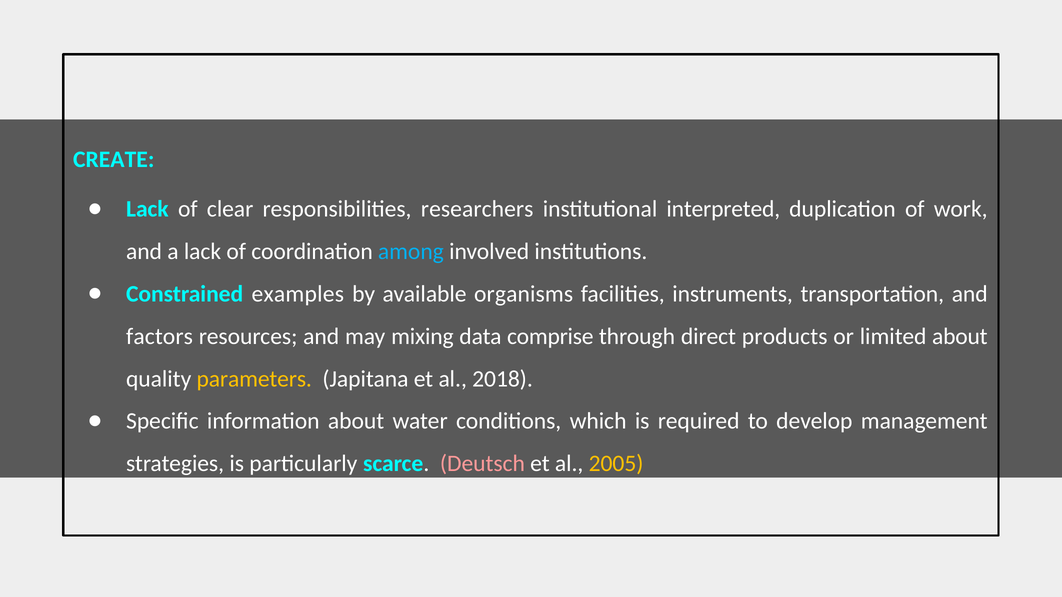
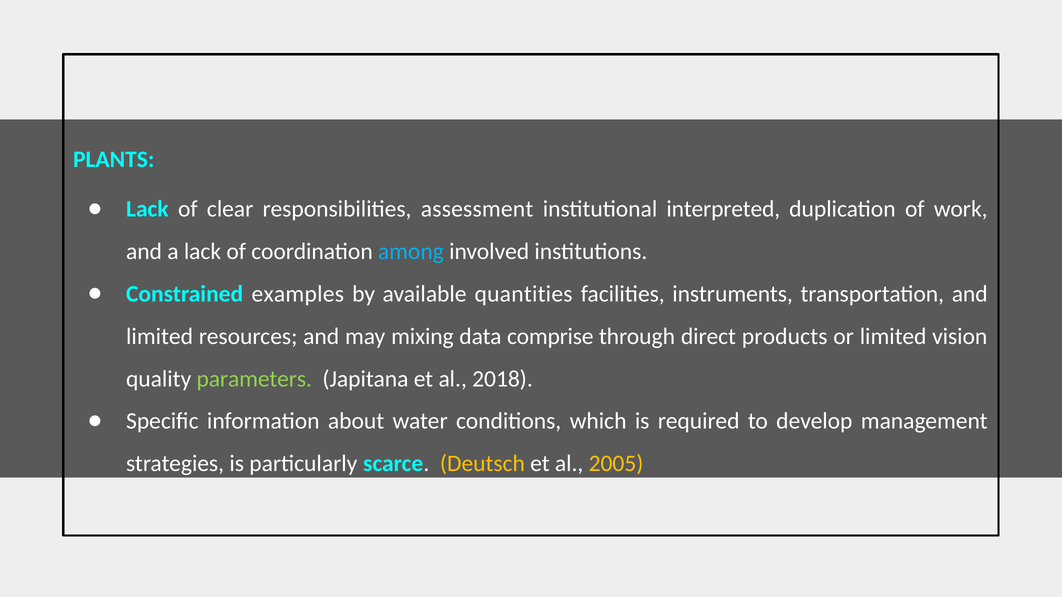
CREATE: CREATE -> PLANTS
researchers: researchers -> assessment
organisms: organisms -> quantities
factors at (160, 337): factors -> limited
limited about: about -> vision
parameters colour: yellow -> light green
Deutsch colour: pink -> yellow
